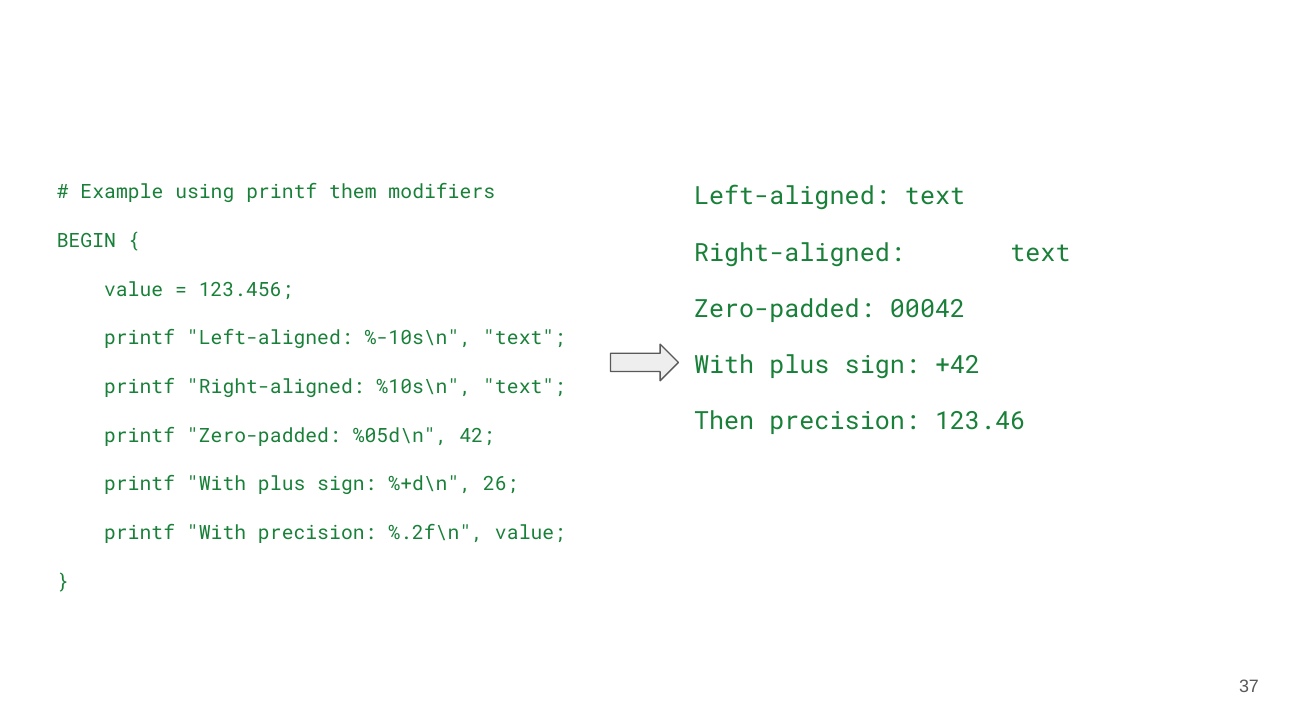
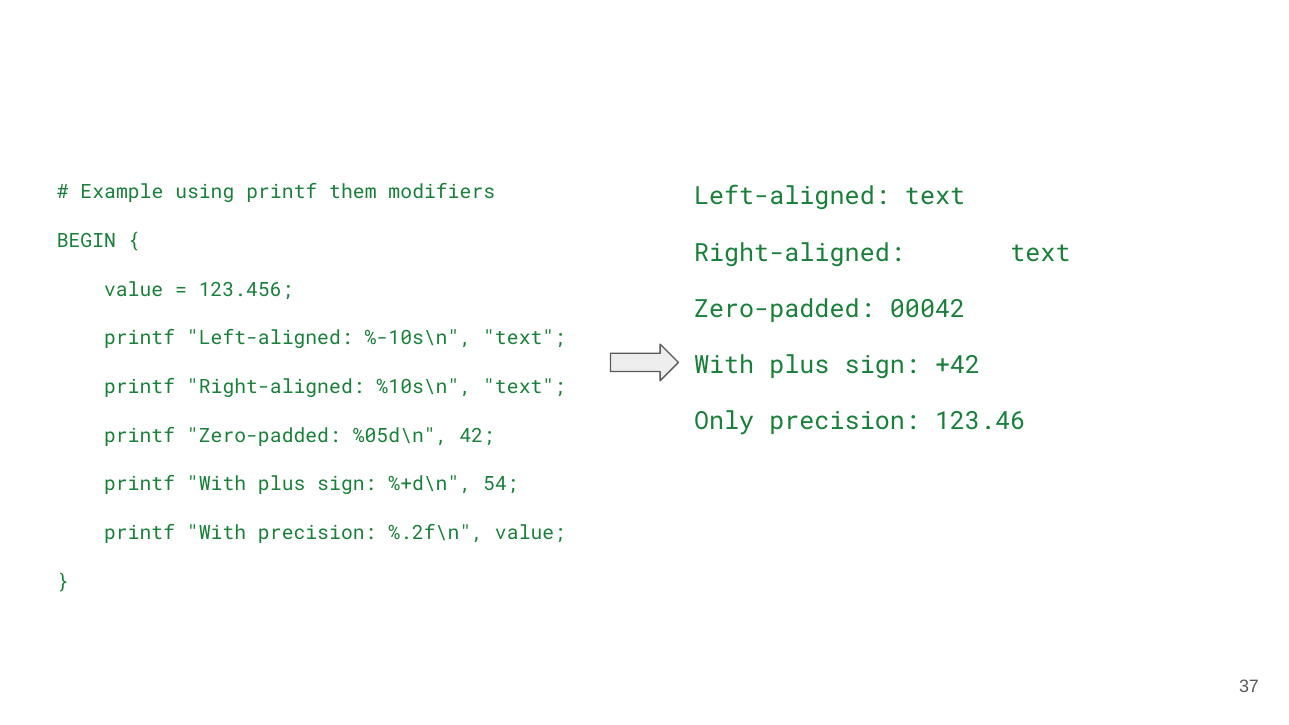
Then: Then -> Only
26: 26 -> 54
